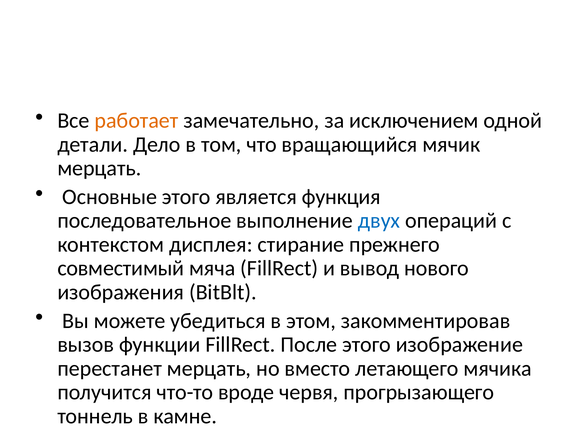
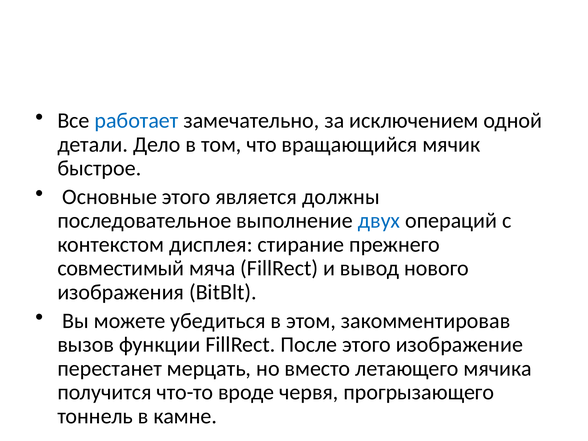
работает colour: orange -> blue
мерцать at (99, 168): мерцать -> быстрое
функция: функция -> должны
